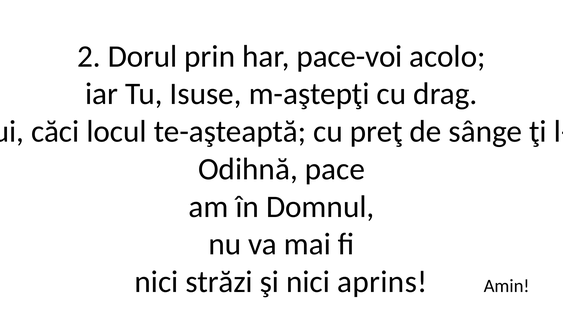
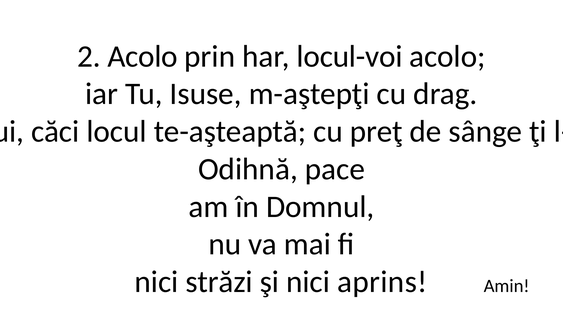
2 Dorul: Dorul -> Acolo
pace-voi: pace-voi -> locul-voi
